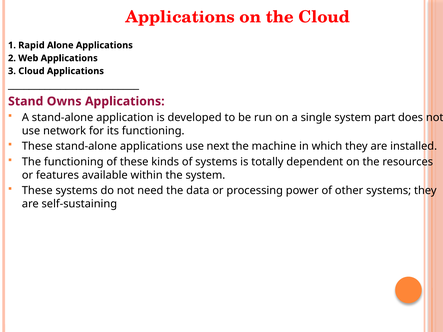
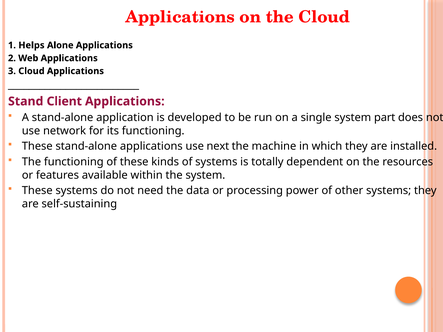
Rapid: Rapid -> Helps
Owns: Owns -> Client
